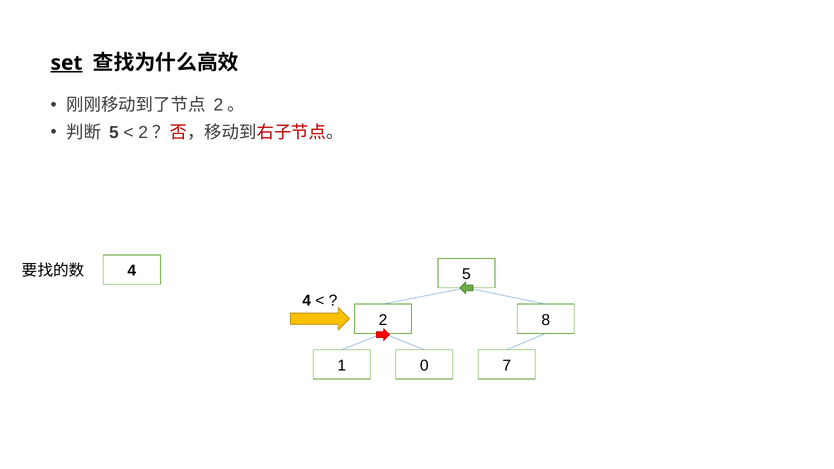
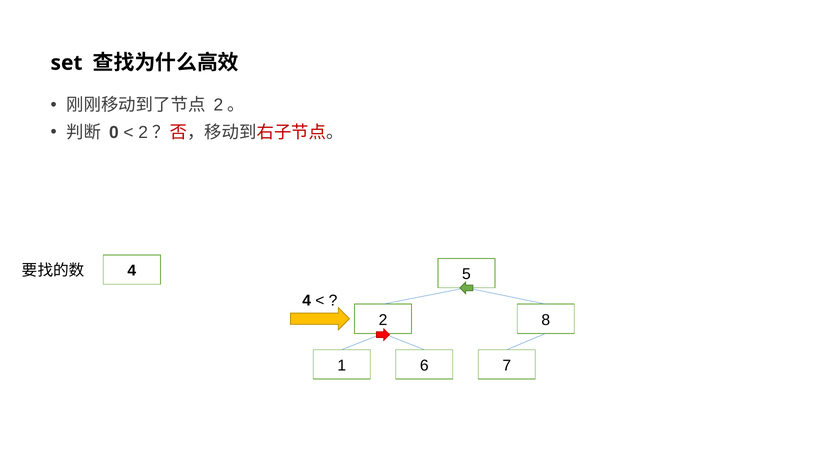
set underline: present -> none
5 at (114, 133): 5 -> 0
0: 0 -> 6
